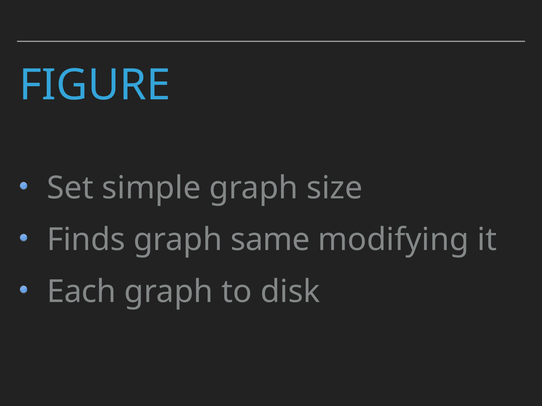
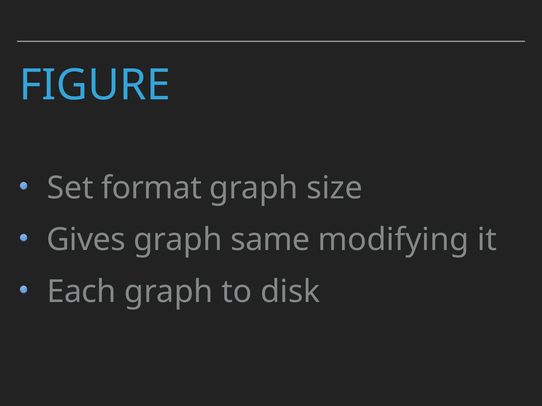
simple: simple -> format
Finds: Finds -> Gives
